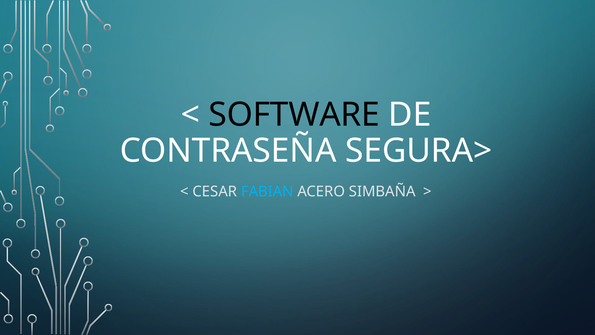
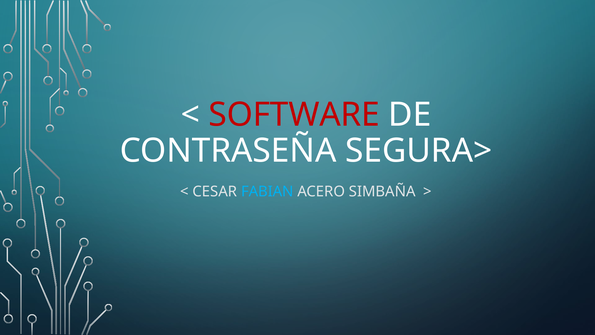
SOFTWARE colour: black -> red
